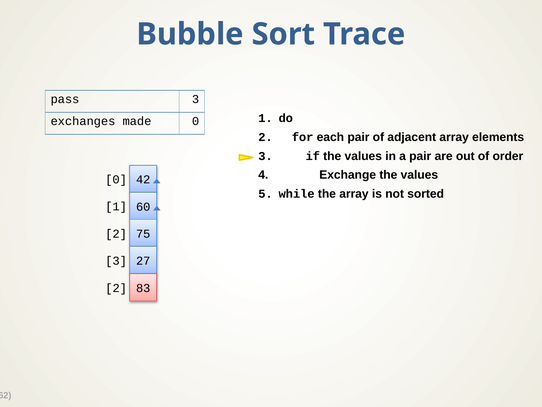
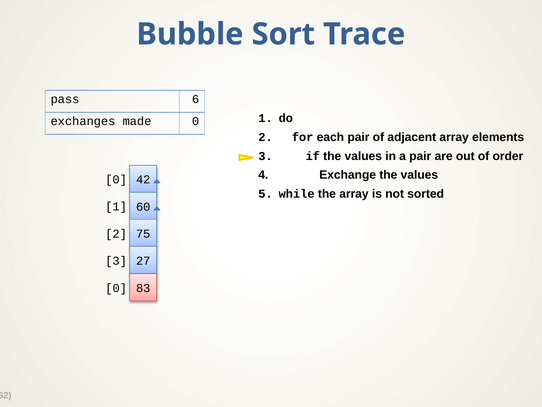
pass 3: 3 -> 6
2 at (116, 288): 2 -> 0
